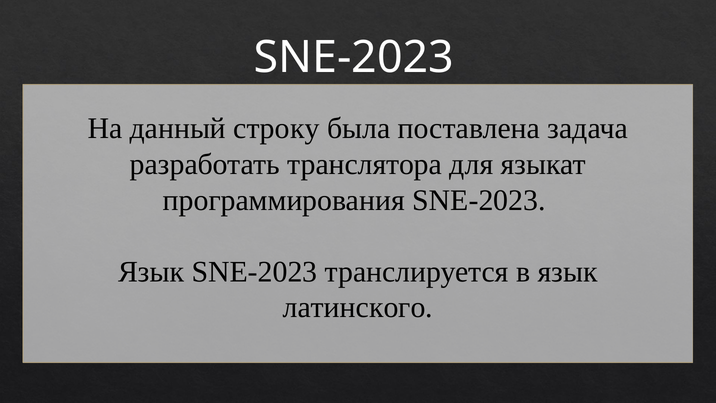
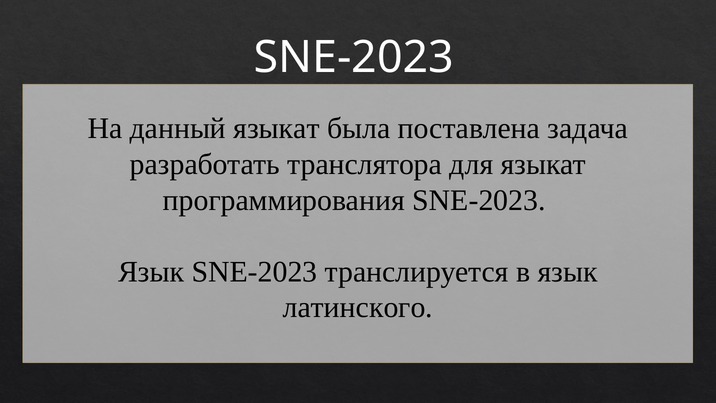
данный строку: строку -> языкат
